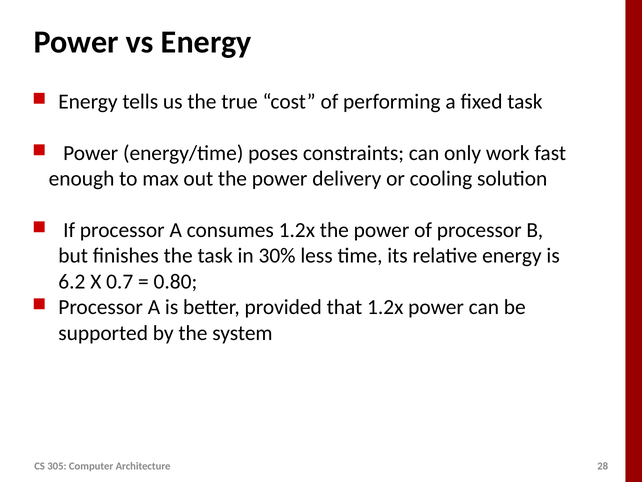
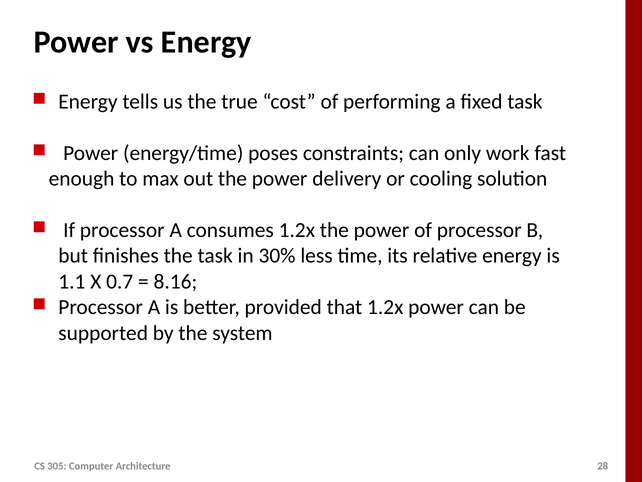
6.2: 6.2 -> 1.1
0.80: 0.80 -> 8.16
